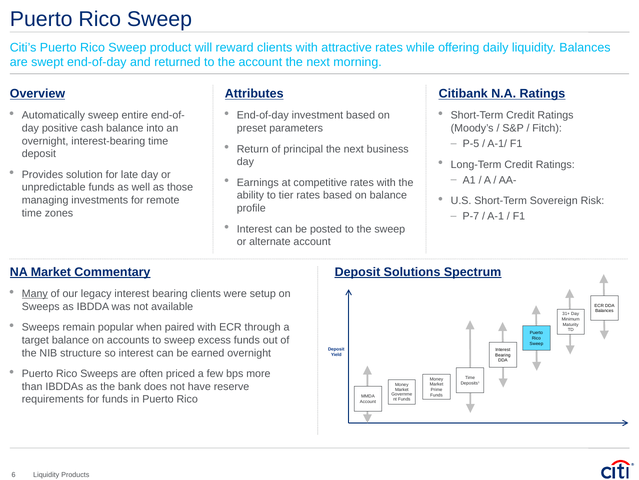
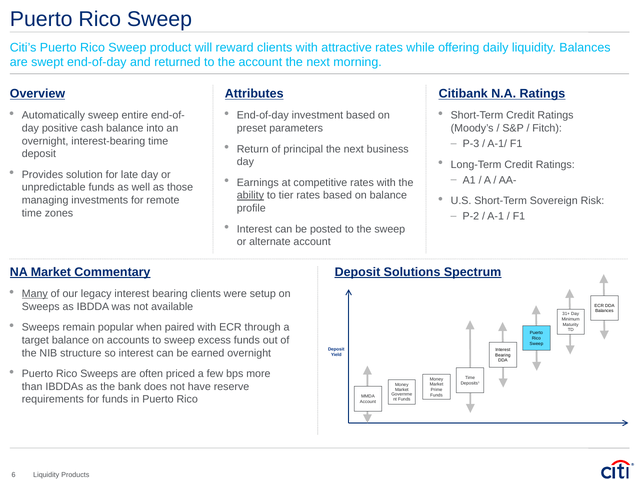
P-5: P-5 -> P-3
ability underline: none -> present
P-7: P-7 -> P-2
